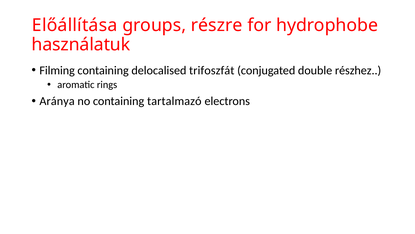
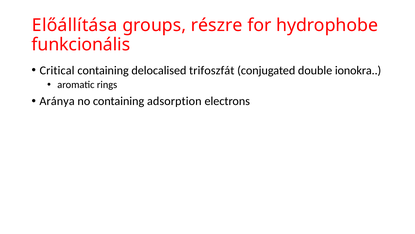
használatuk: használatuk -> funkcionális
Filming: Filming -> Critical
részhez: részhez -> ionokra
tartalmazó: tartalmazó -> adsorption
